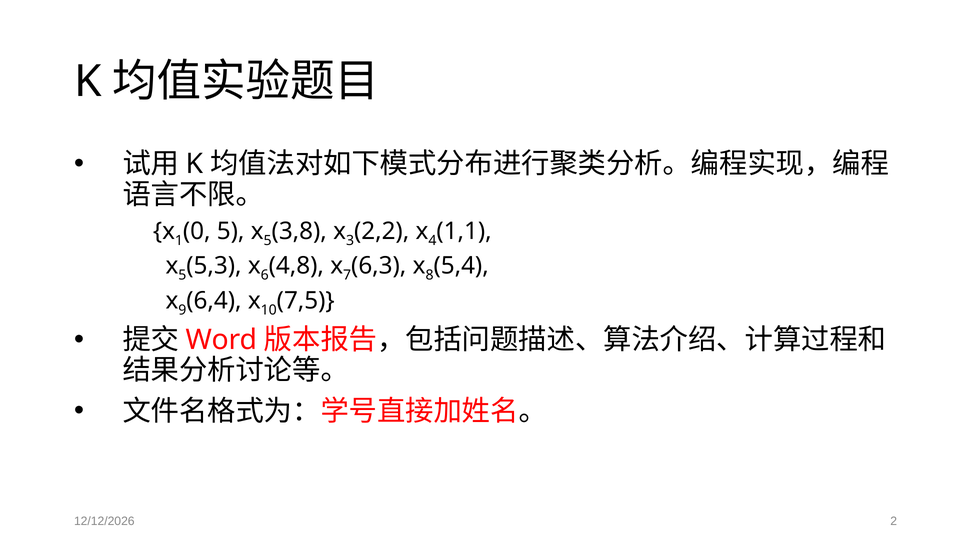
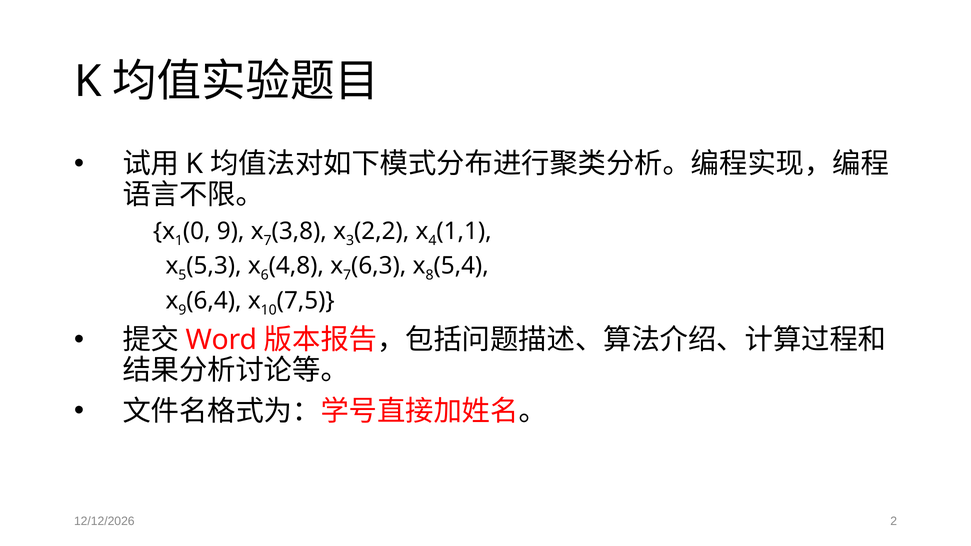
0 5: 5 -> 9
5 at (268, 241): 5 -> 7
